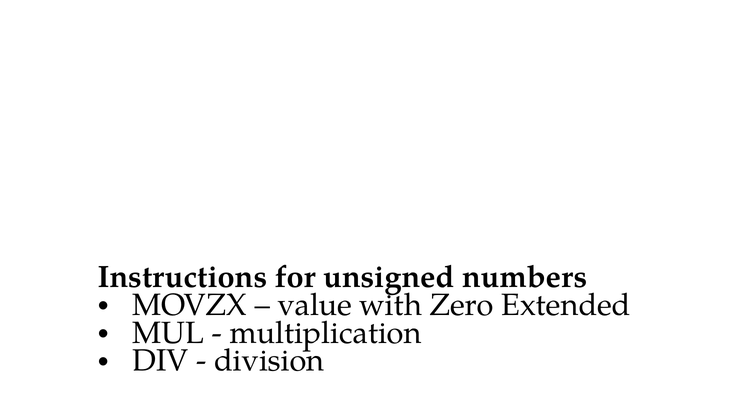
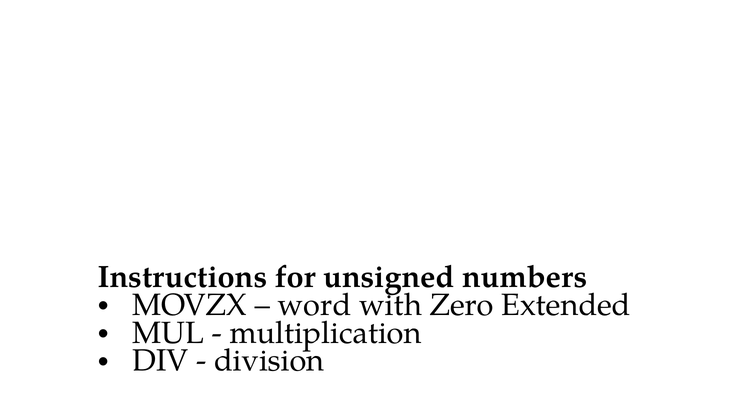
value: value -> word
